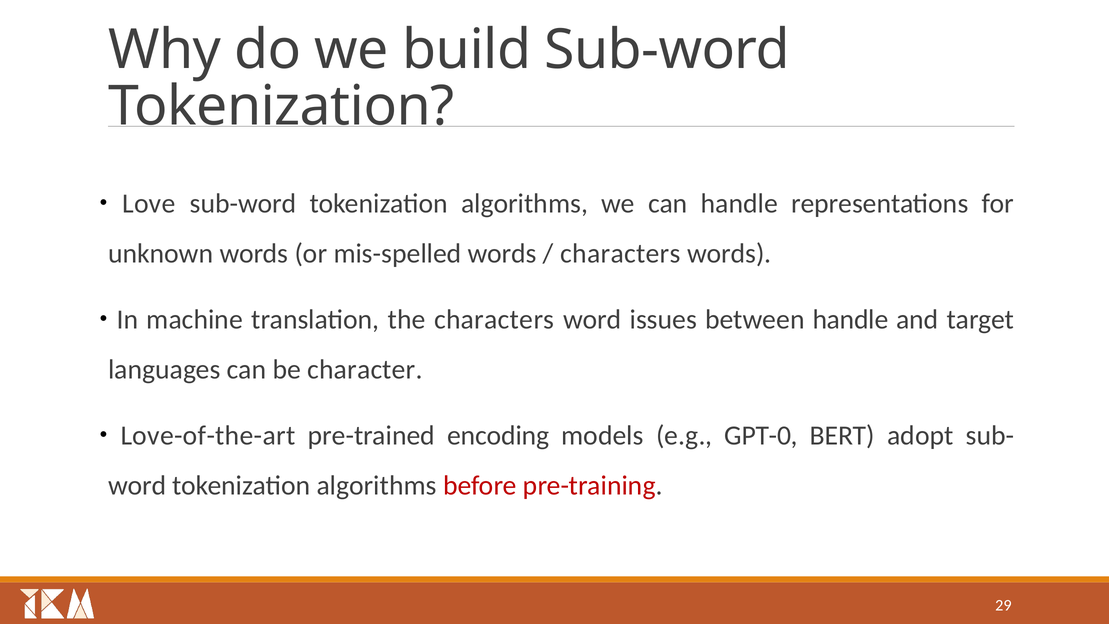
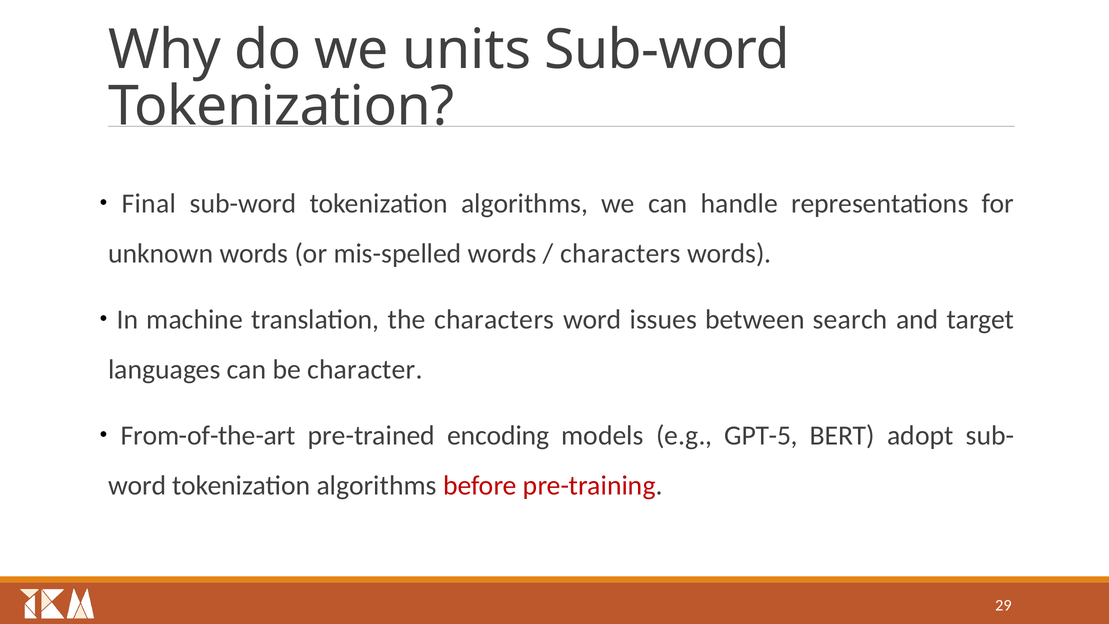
build: build -> units
Love: Love -> Final
between handle: handle -> search
Love-of-the-art: Love-of-the-art -> From-of-the-art
GPT-0: GPT-0 -> GPT-5
